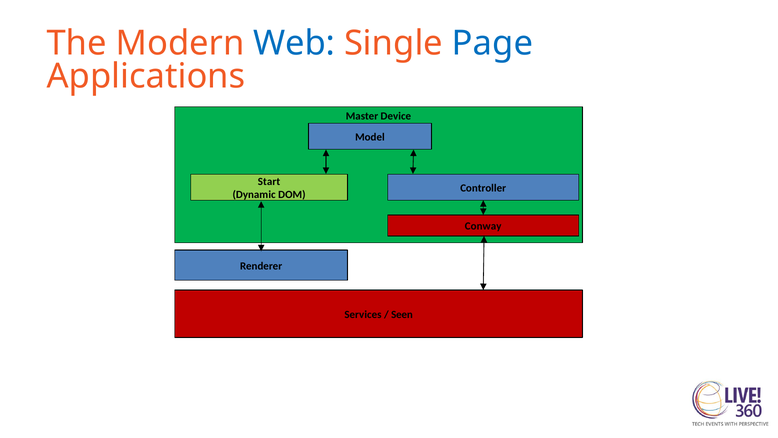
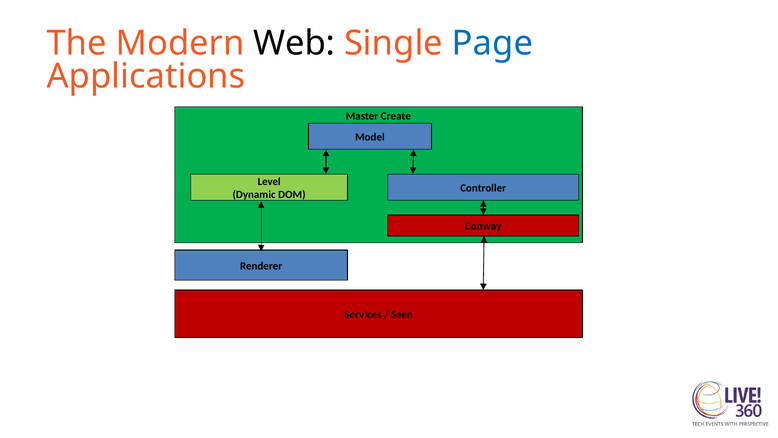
Web colour: blue -> black
Device: Device -> Create
Start: Start -> Level
